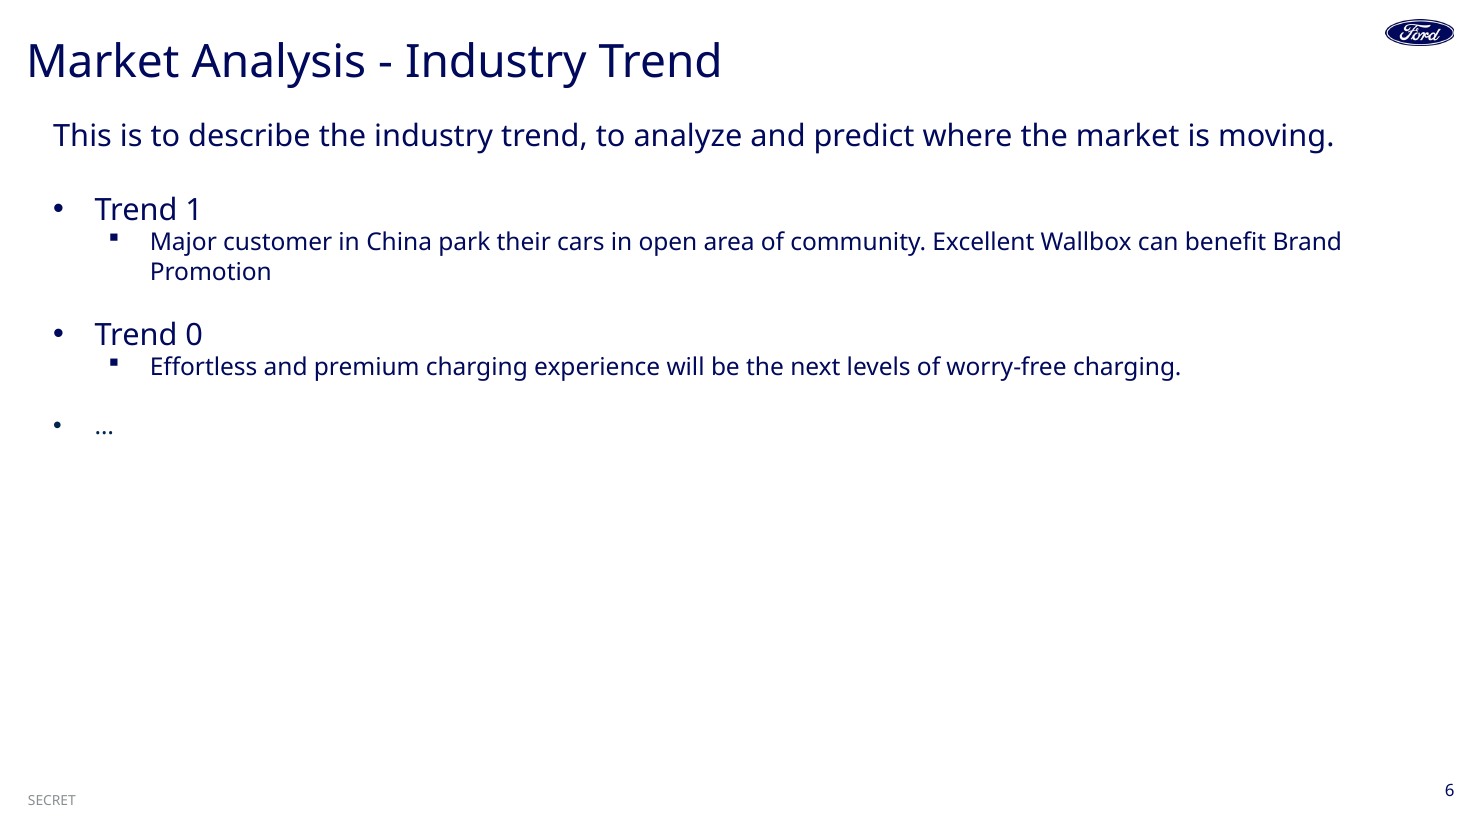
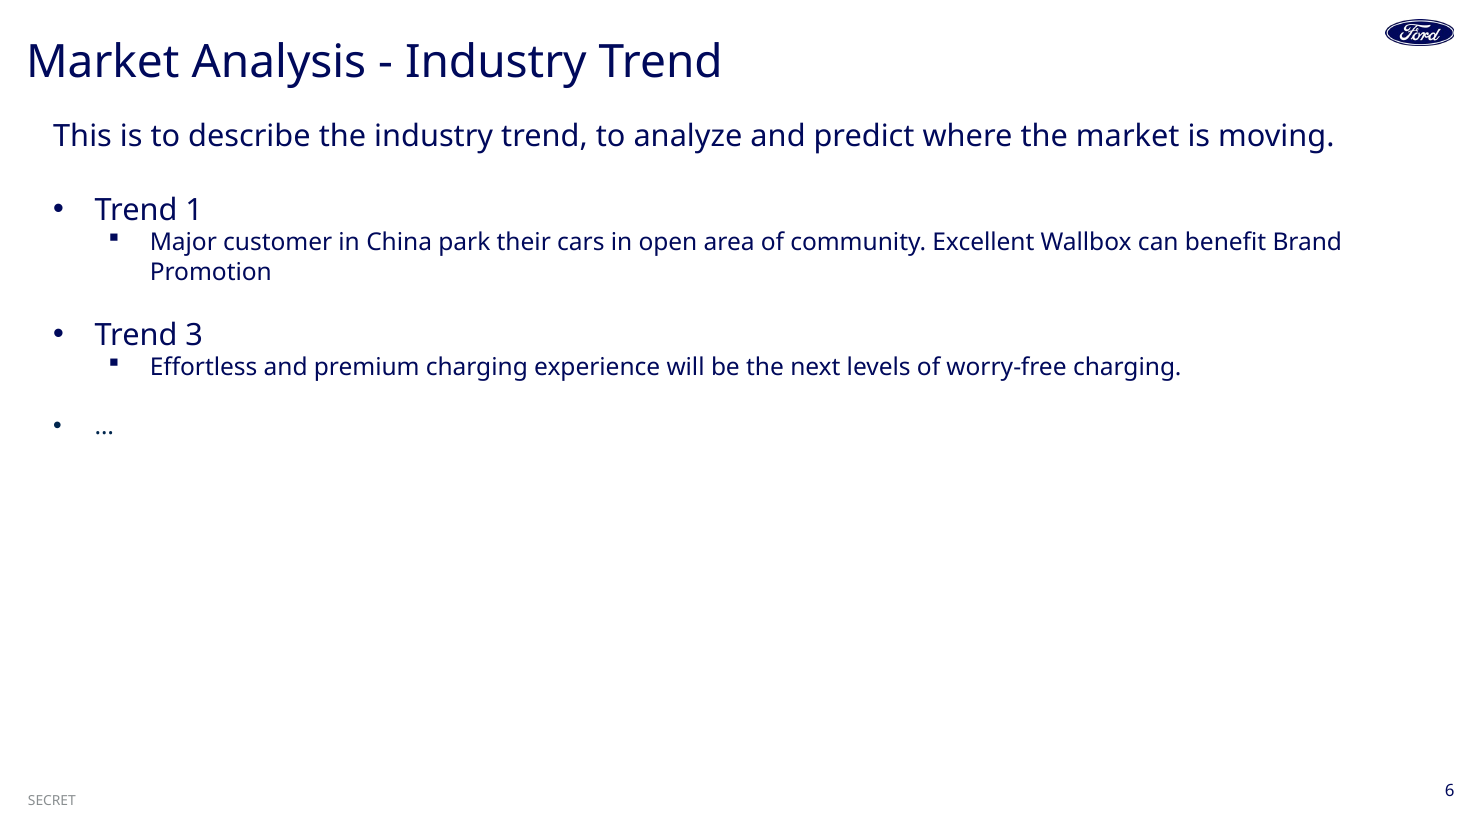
0: 0 -> 3
